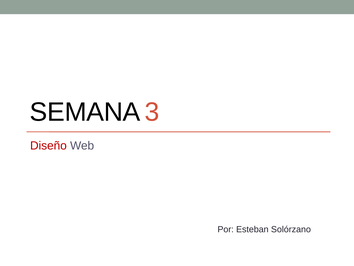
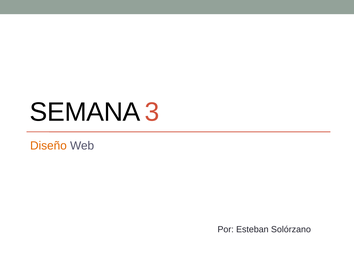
Diseño colour: red -> orange
